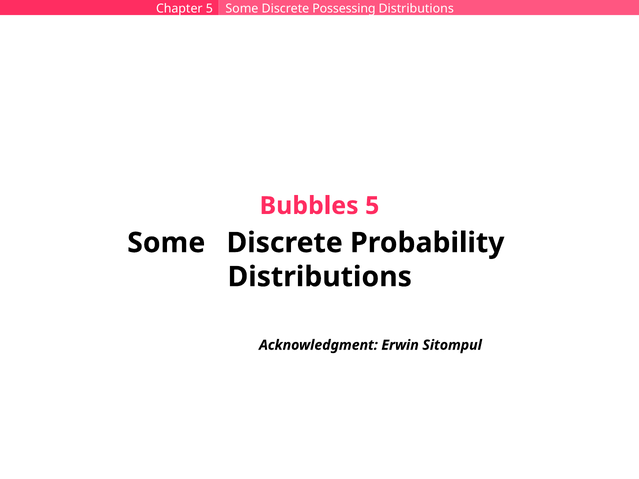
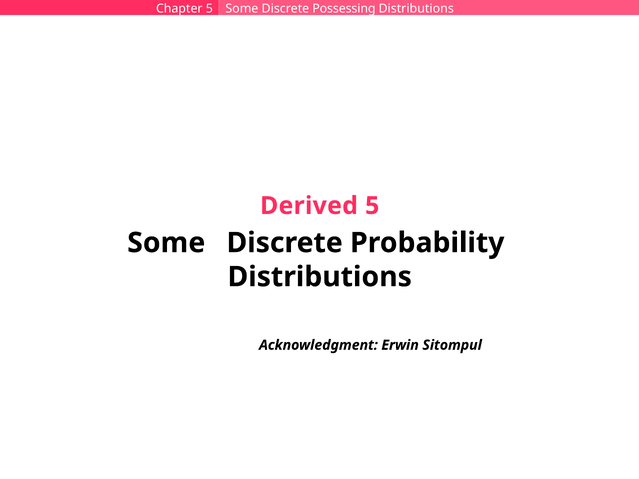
Bubbles: Bubbles -> Derived
